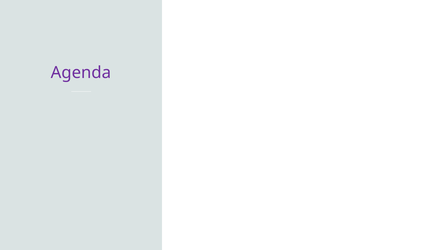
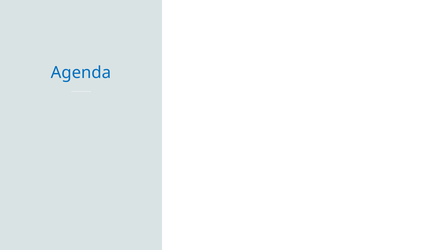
Agenda colour: purple -> blue
